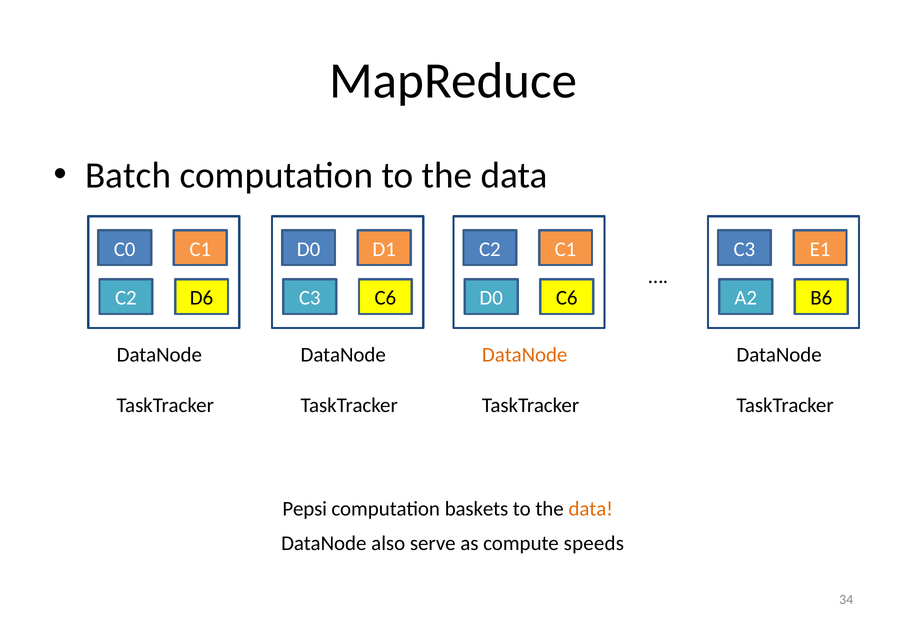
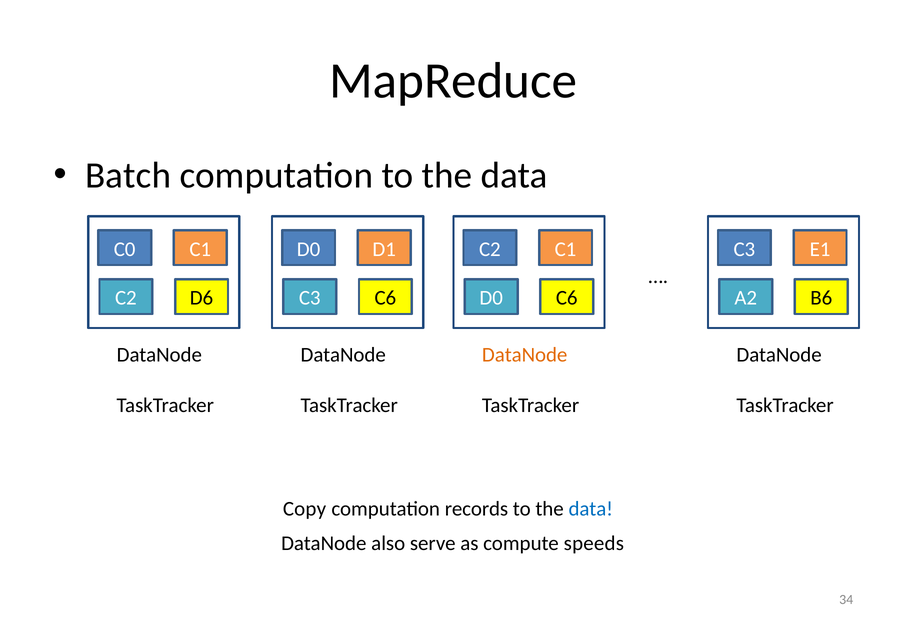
Pepsi: Pepsi -> Copy
baskets: baskets -> records
data at (591, 509) colour: orange -> blue
